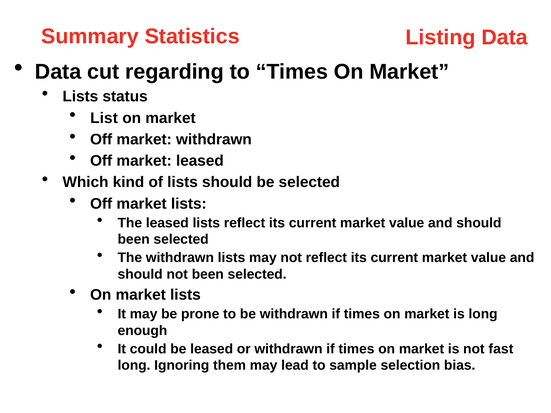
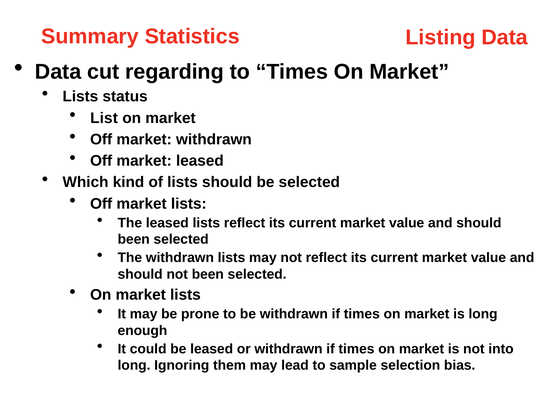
fast: fast -> into
